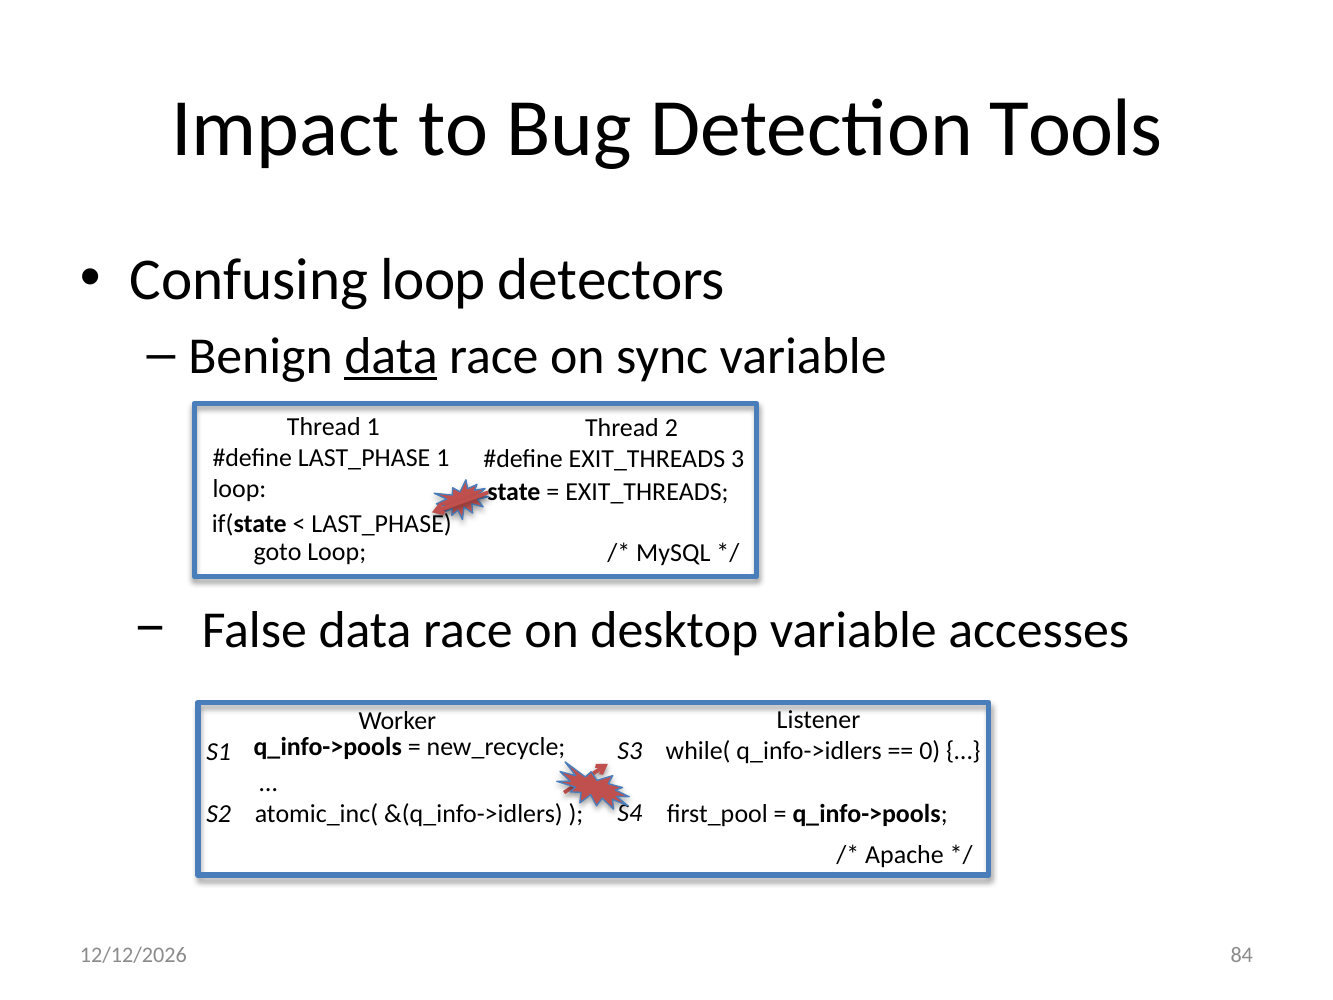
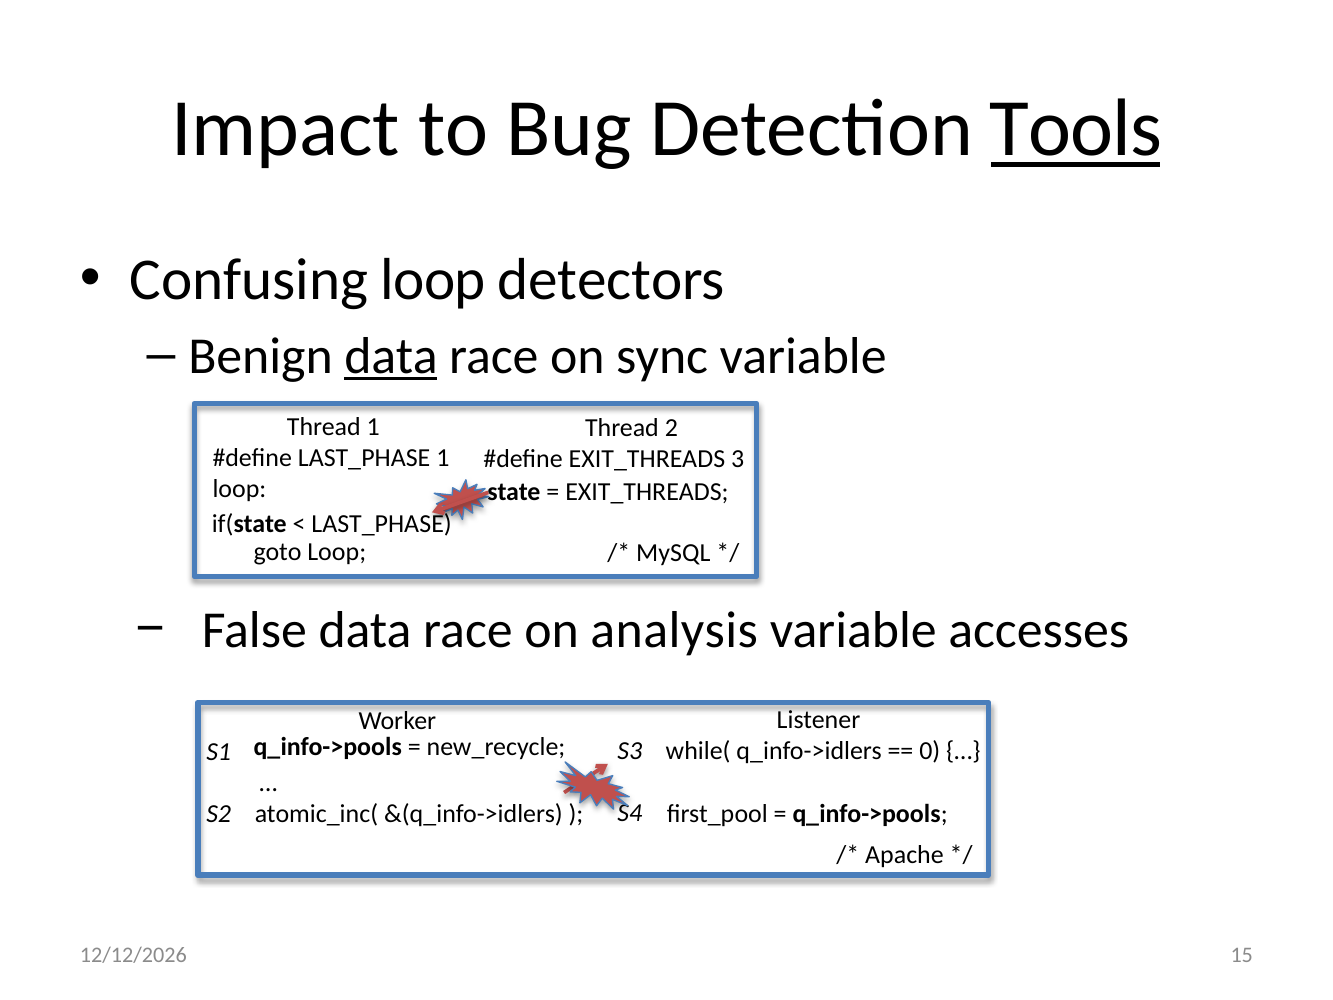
Tools underline: none -> present
desktop: desktop -> analysis
84: 84 -> 15
